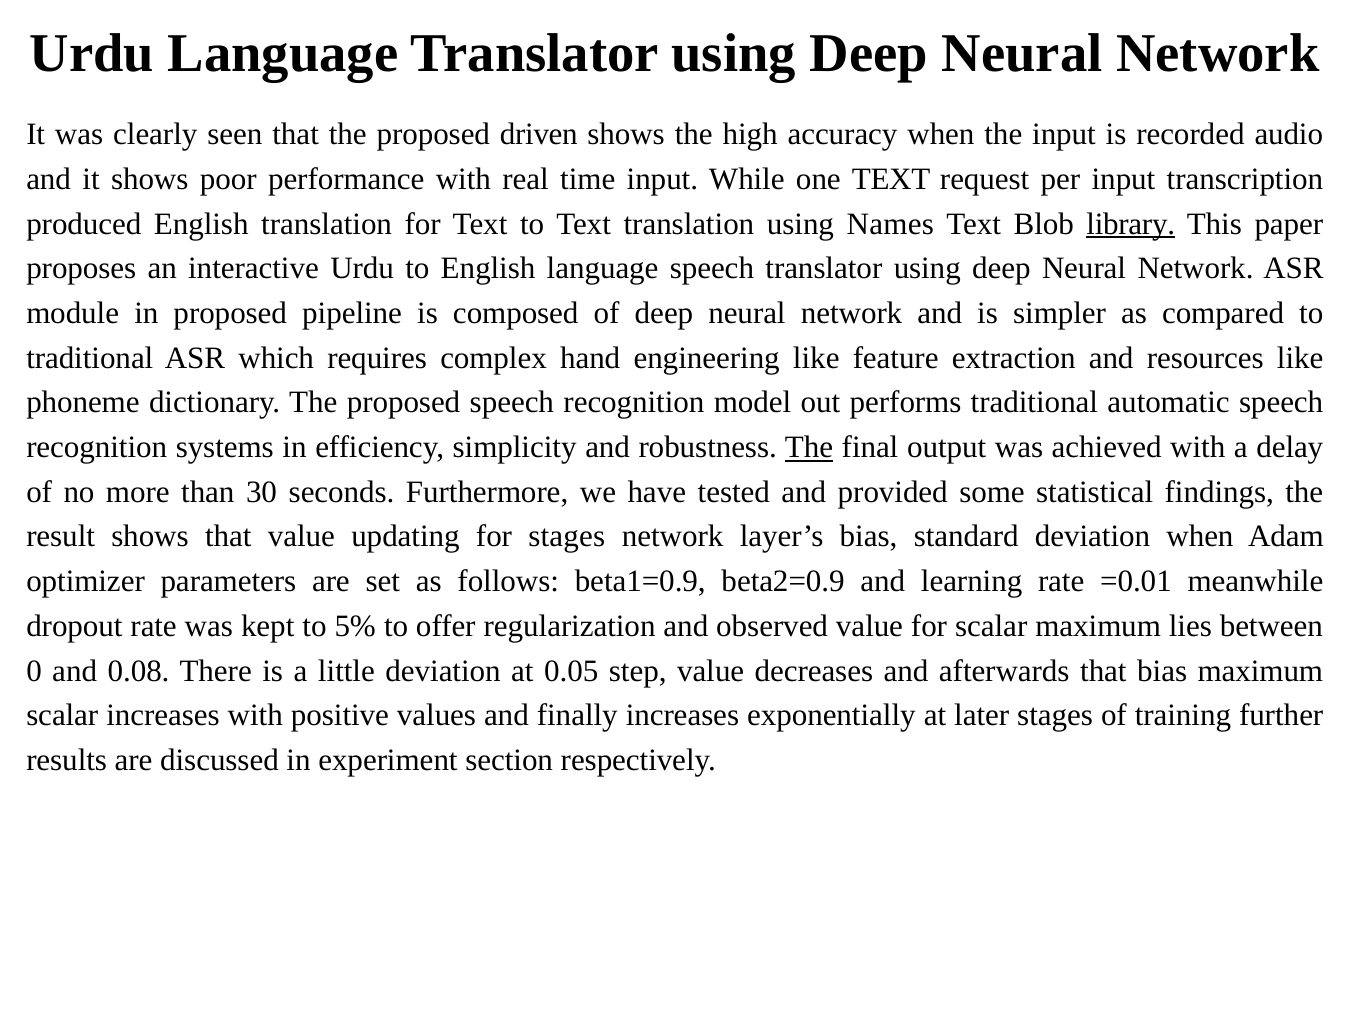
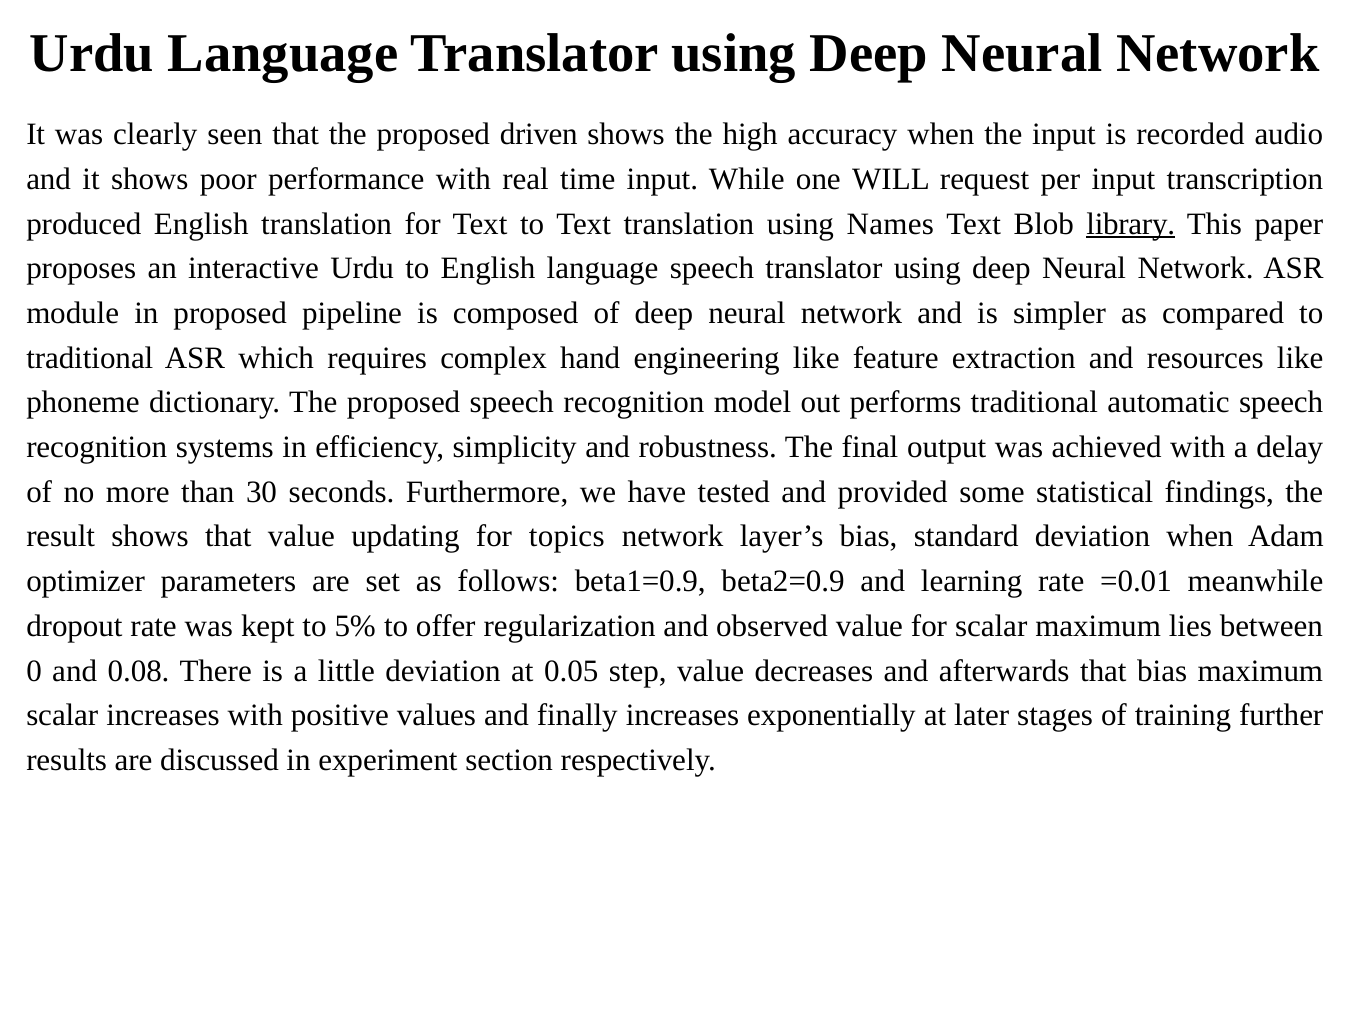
one TEXT: TEXT -> WILL
The at (809, 447) underline: present -> none
for stages: stages -> topics
